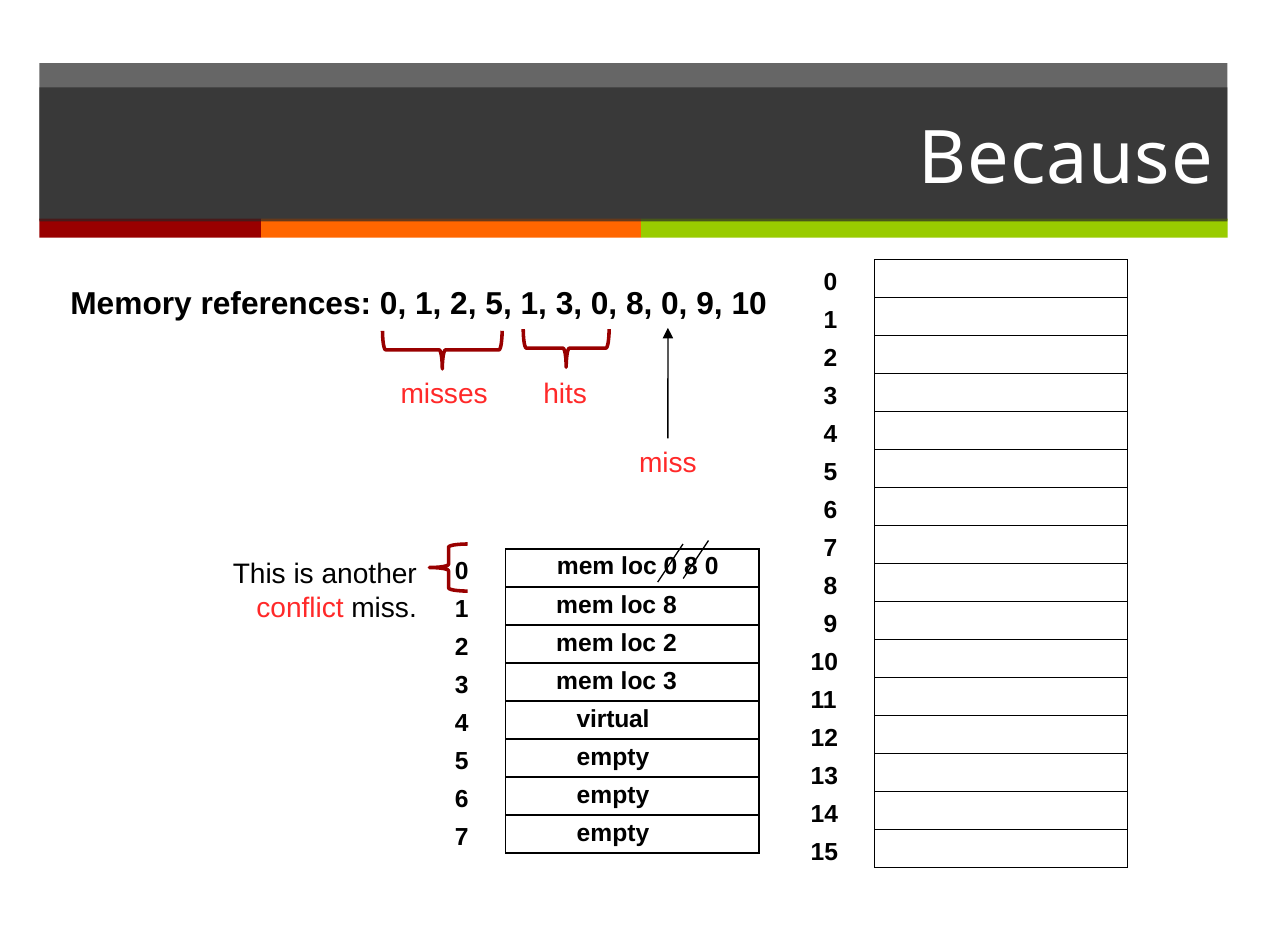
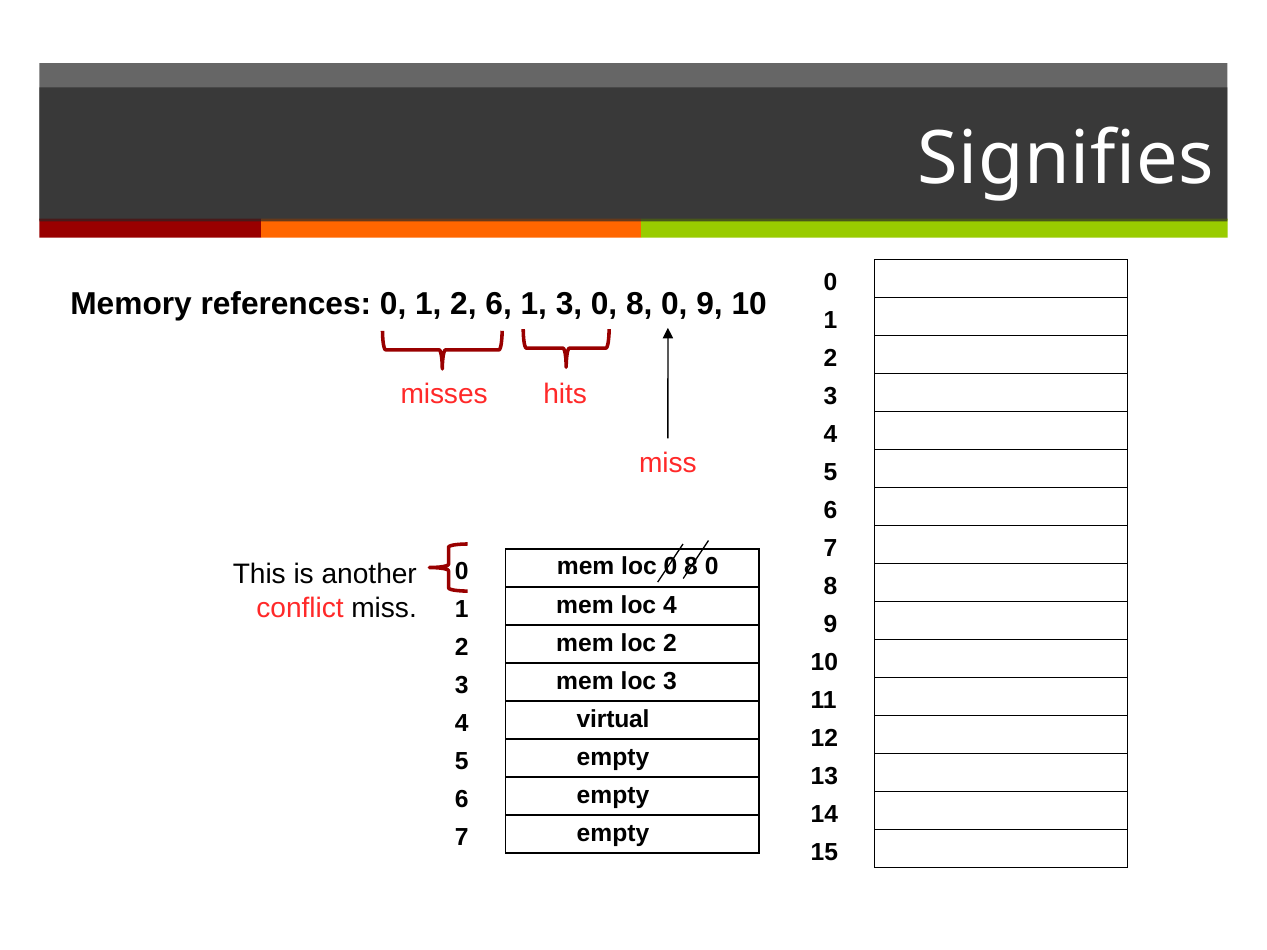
Because: Because -> Signifies
2 5: 5 -> 6
loc 8: 8 -> 4
